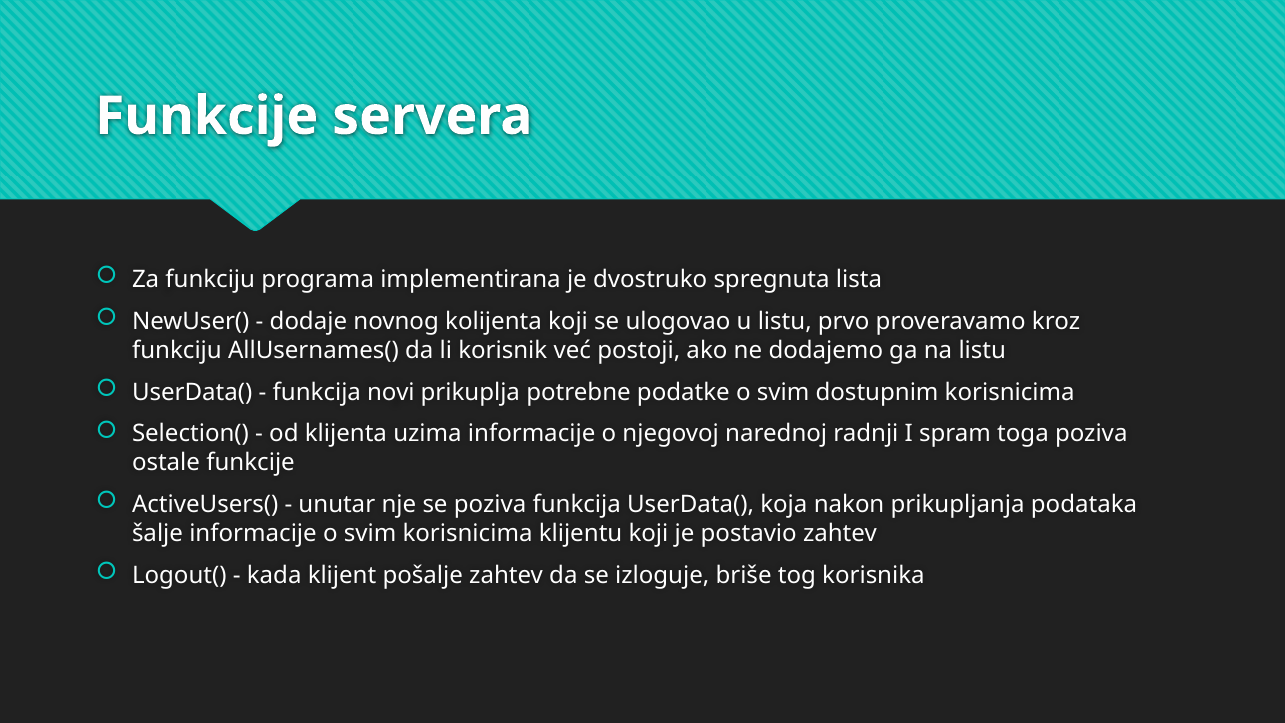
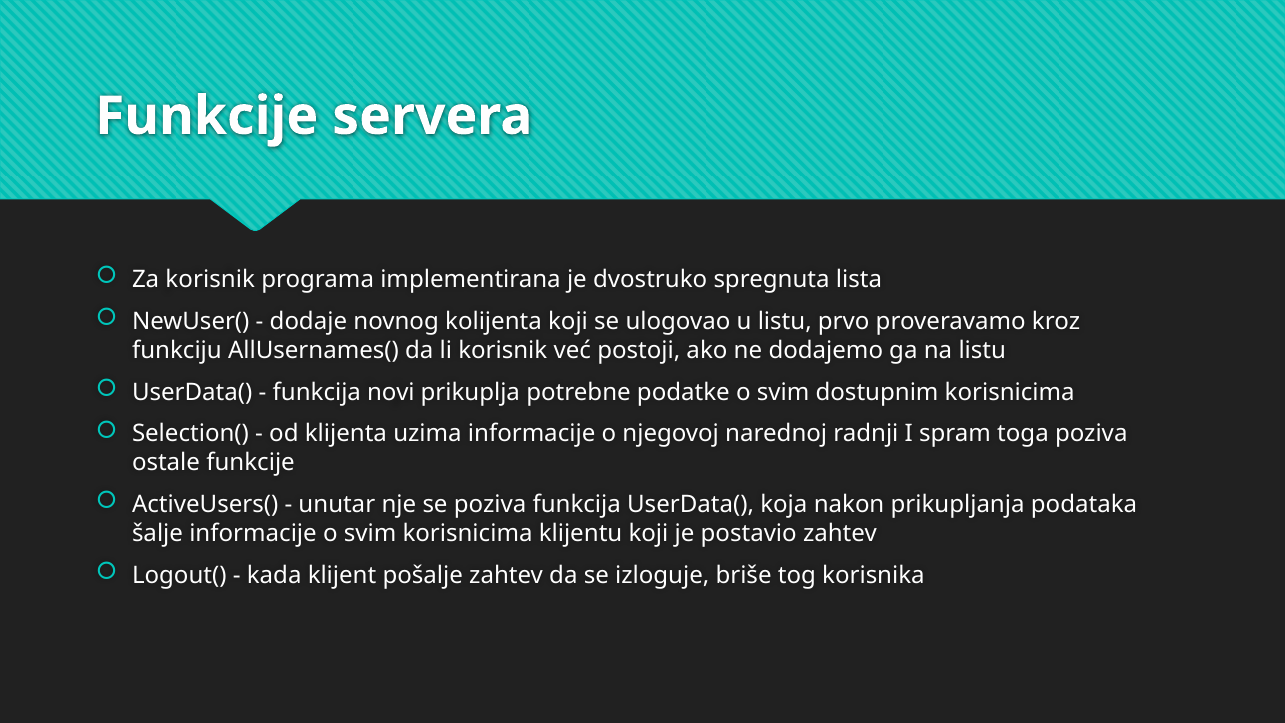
Za funkciju: funkciju -> korisnik
